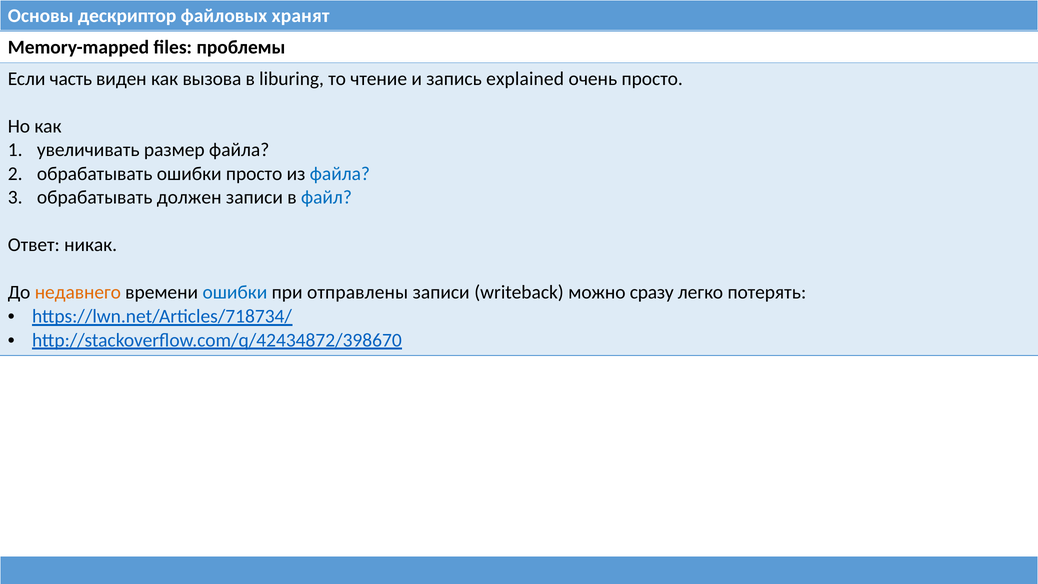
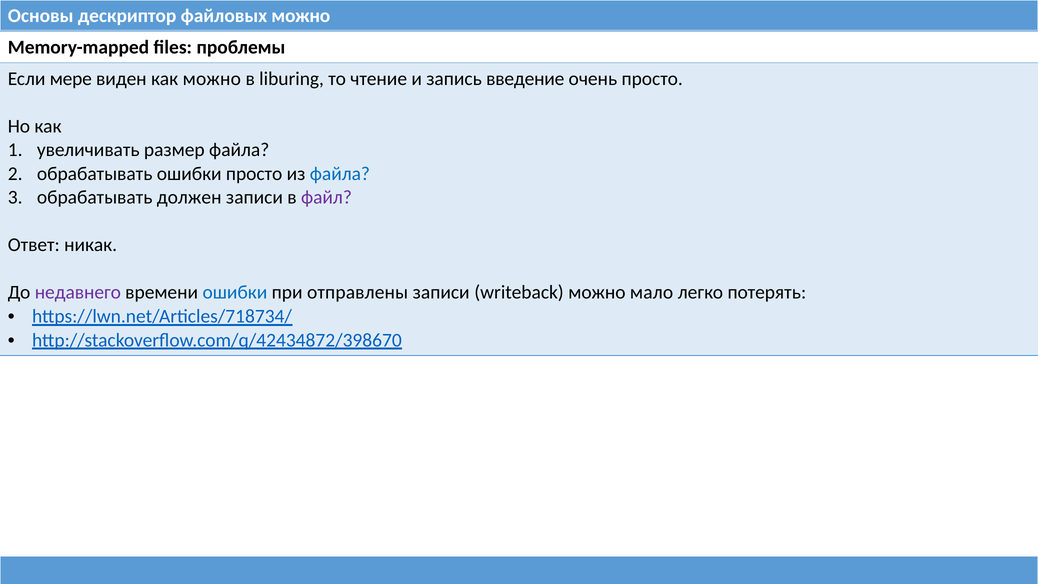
файловых хранят: хранят -> можно
часть: часть -> мере
как вызова: вызова -> можно
explained: explained -> введение
файл colour: blue -> purple
недавнего colour: orange -> purple
сразу: сразу -> мало
